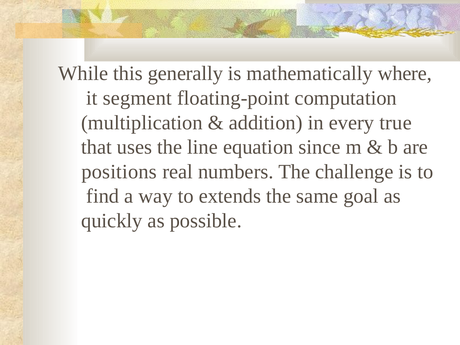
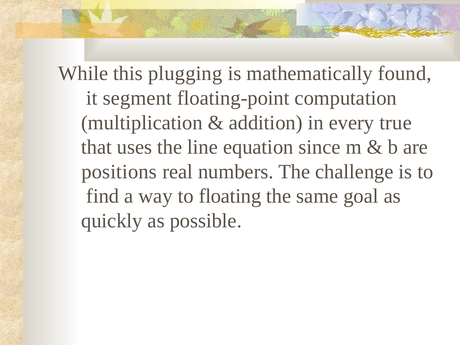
generally: generally -> plugging
where: where -> found
extends: extends -> floating
